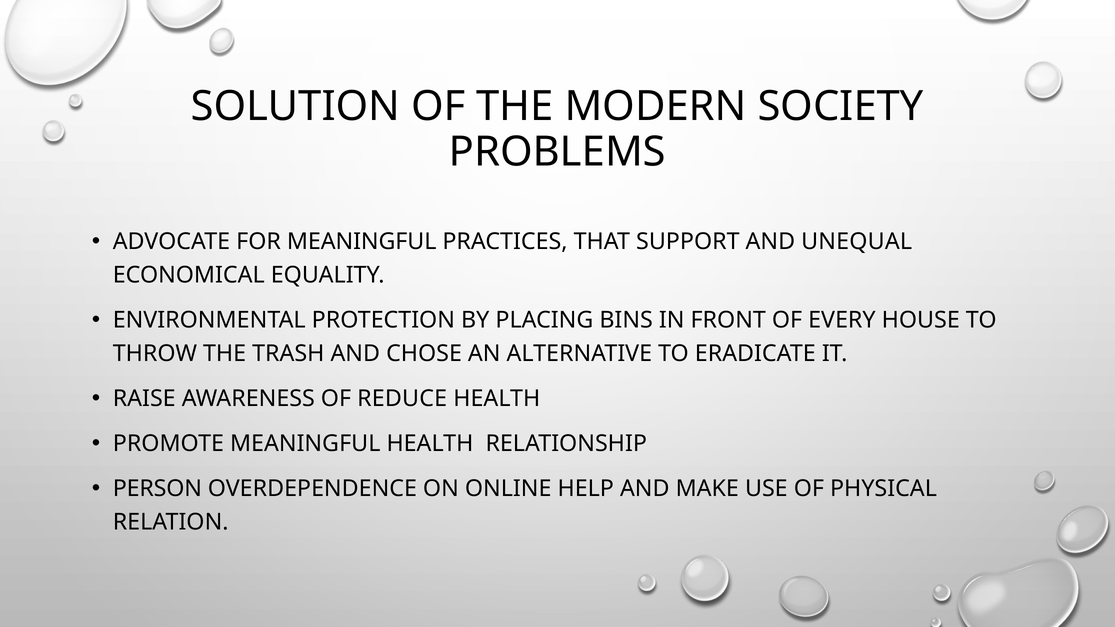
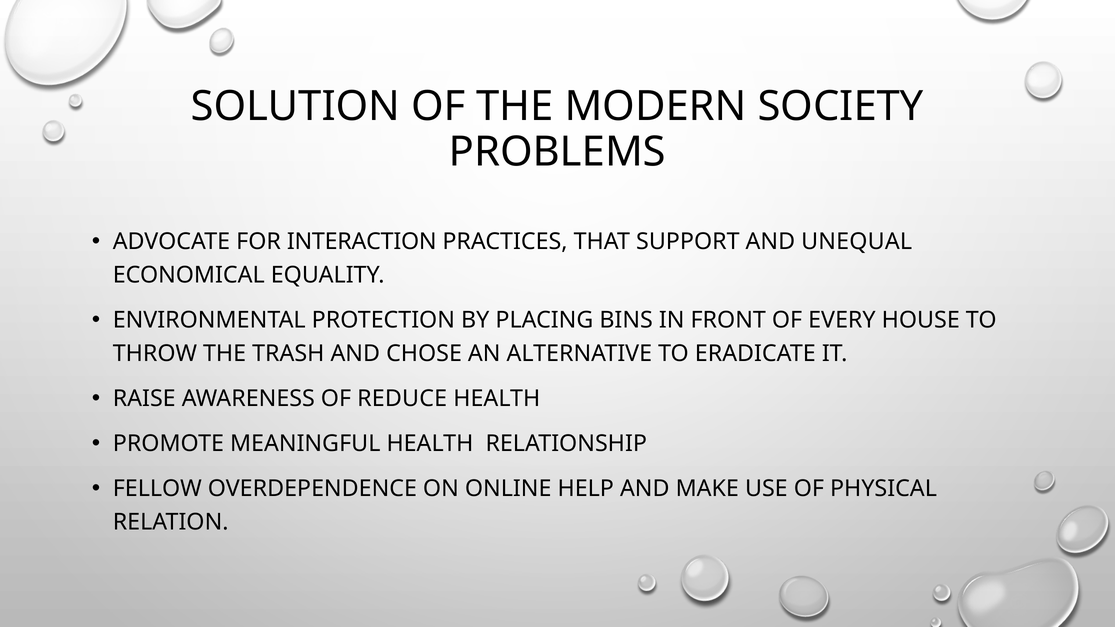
FOR MEANINGFUL: MEANINGFUL -> INTERACTION
PERSON: PERSON -> FELLOW
